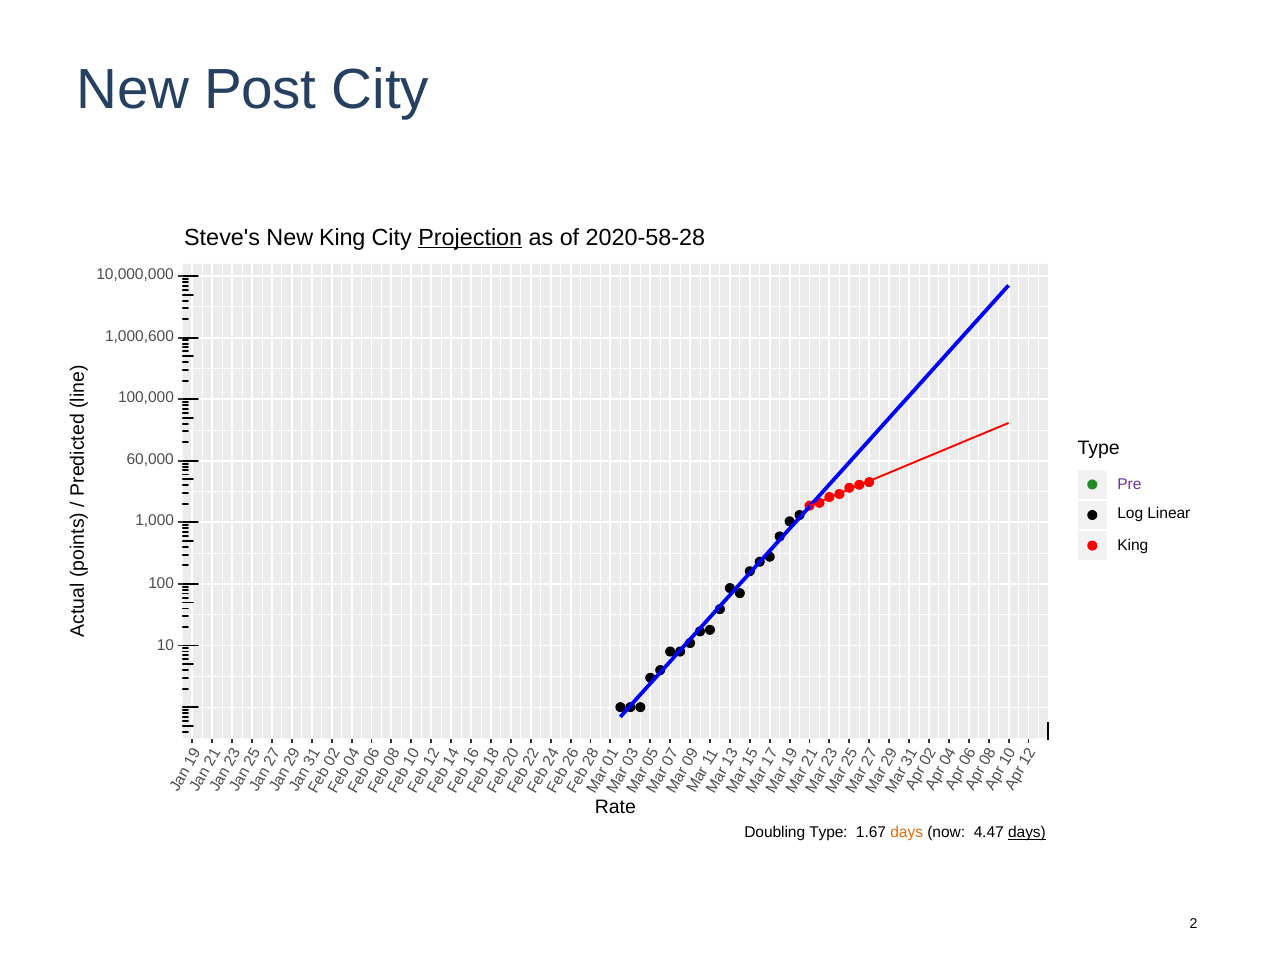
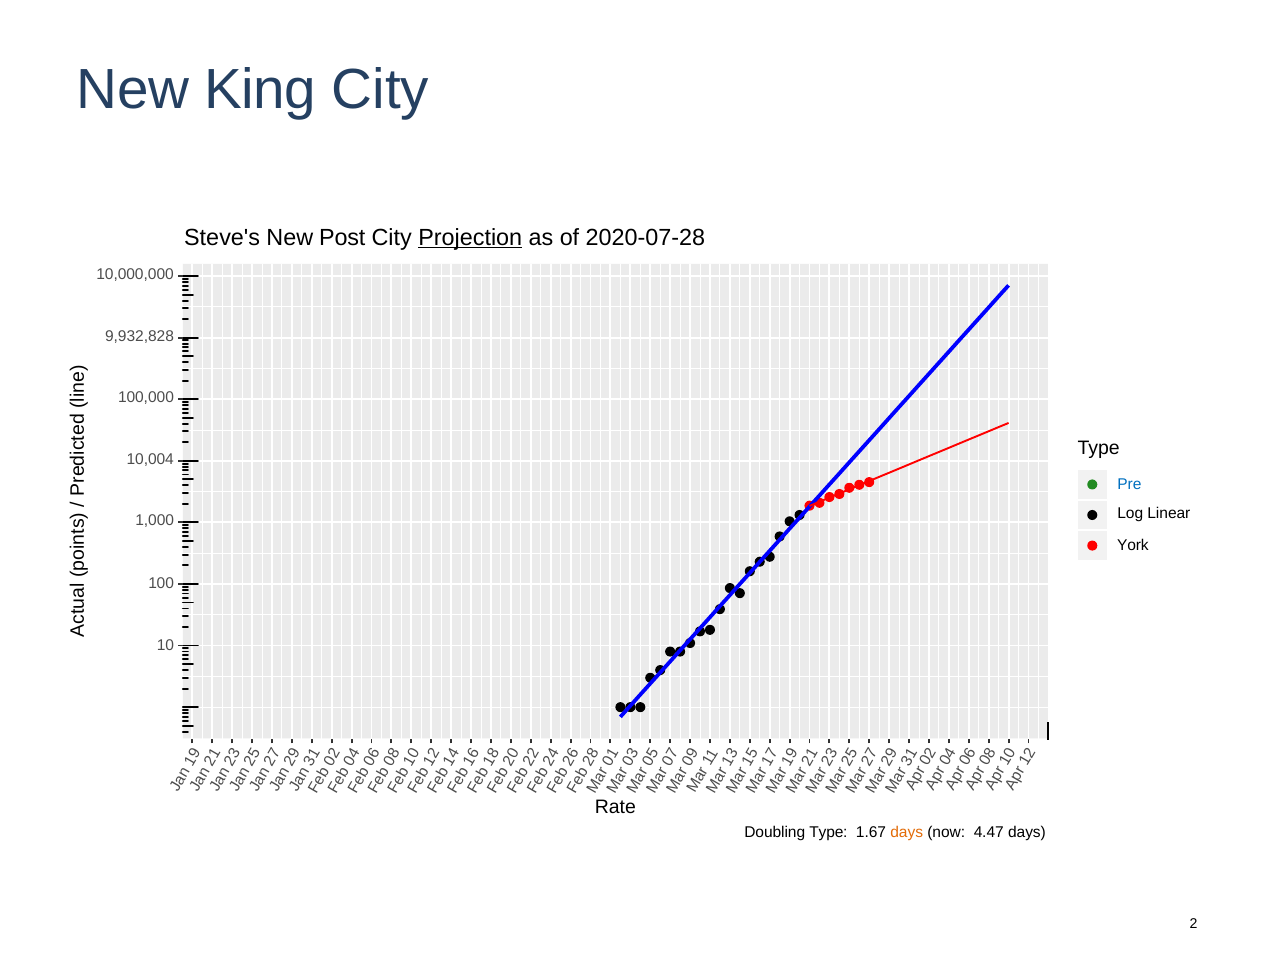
Post: Post -> King
New King: King -> Post
2020-58-28: 2020-58-28 -> 2020-07-28
1,000,600: 1,000,600 -> 9,932,828
60,000: 60,000 -> 10,004
Pre colour: purple -> blue
King at (1133, 545): King -> York
days at (1027, 833) underline: present -> none
